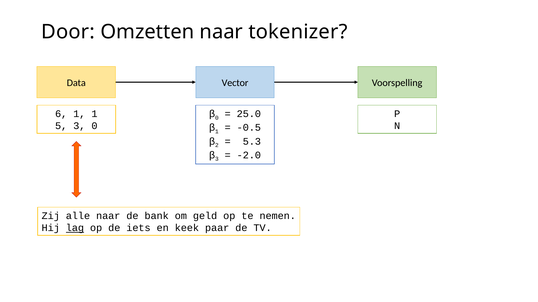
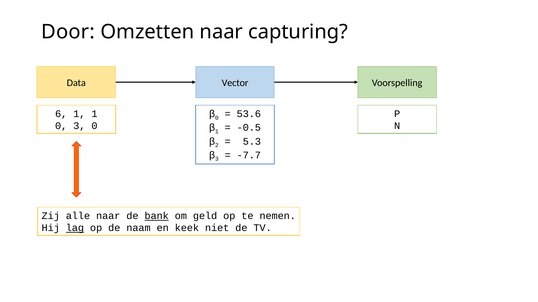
tokenizer: tokenizer -> capturing
25.0: 25.0 -> 53.6
5 at (61, 126): 5 -> 0
-2.0: -2.0 -> -7.7
bank underline: none -> present
iets: iets -> naam
paar: paar -> niet
